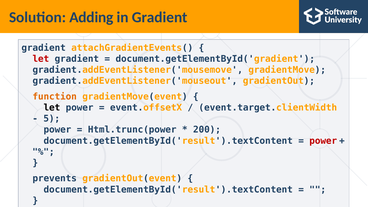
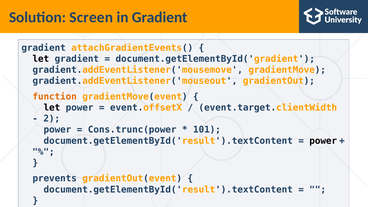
Adding: Adding -> Screen
let at (41, 59) colour: red -> black
5: 5 -> 2
Html.trunc(power: Html.trunc(power -> Cons.trunc(power
200: 200 -> 101
power at (323, 141) colour: red -> black
